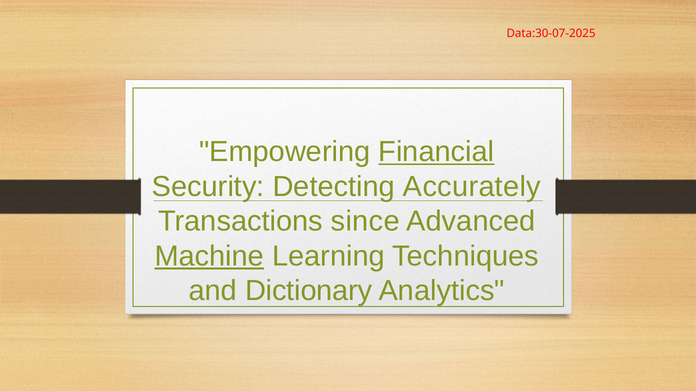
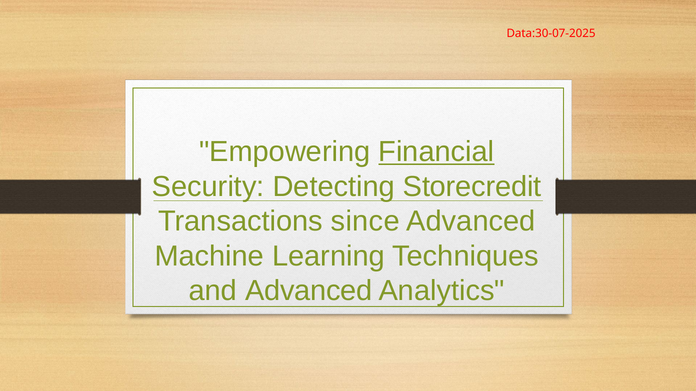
Accurately: Accurately -> Storecredit
Machine underline: present -> none
and Dictionary: Dictionary -> Advanced
